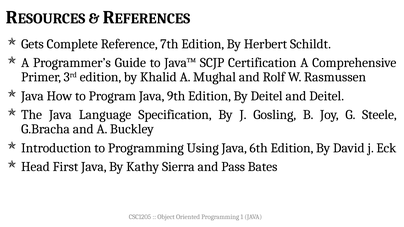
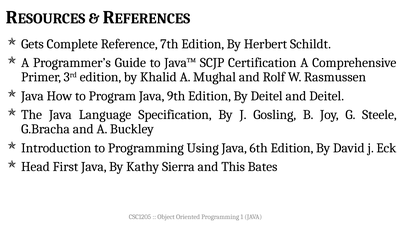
Pass: Pass -> This
